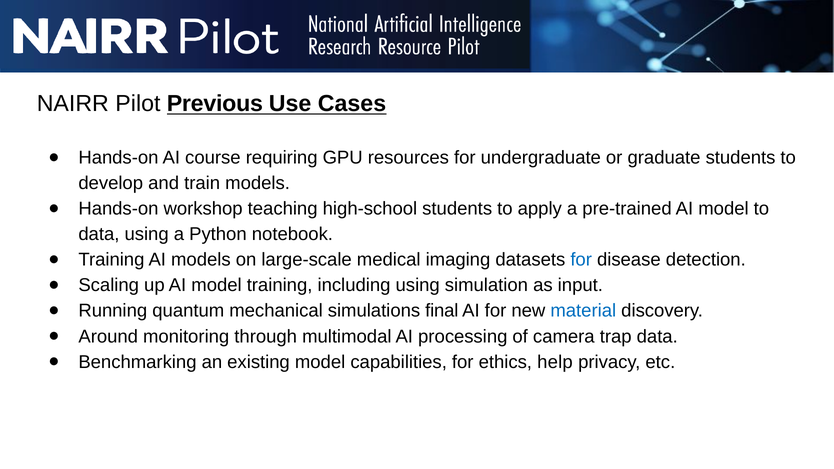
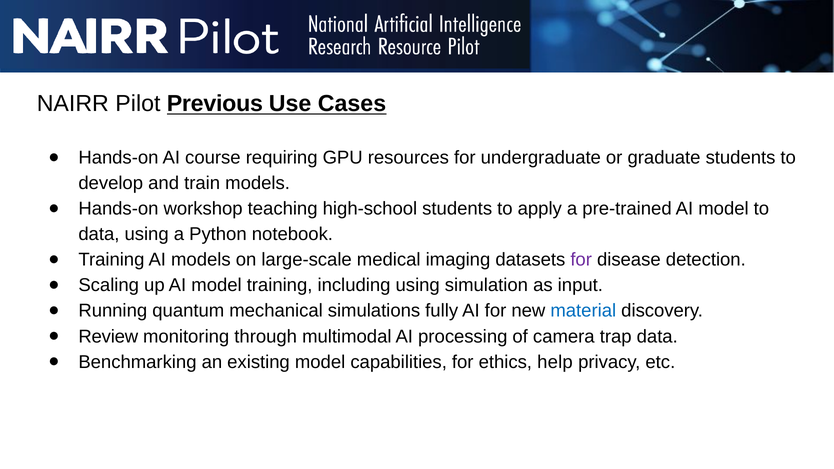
for at (581, 260) colour: blue -> purple
final: final -> fully
Around: Around -> Review
